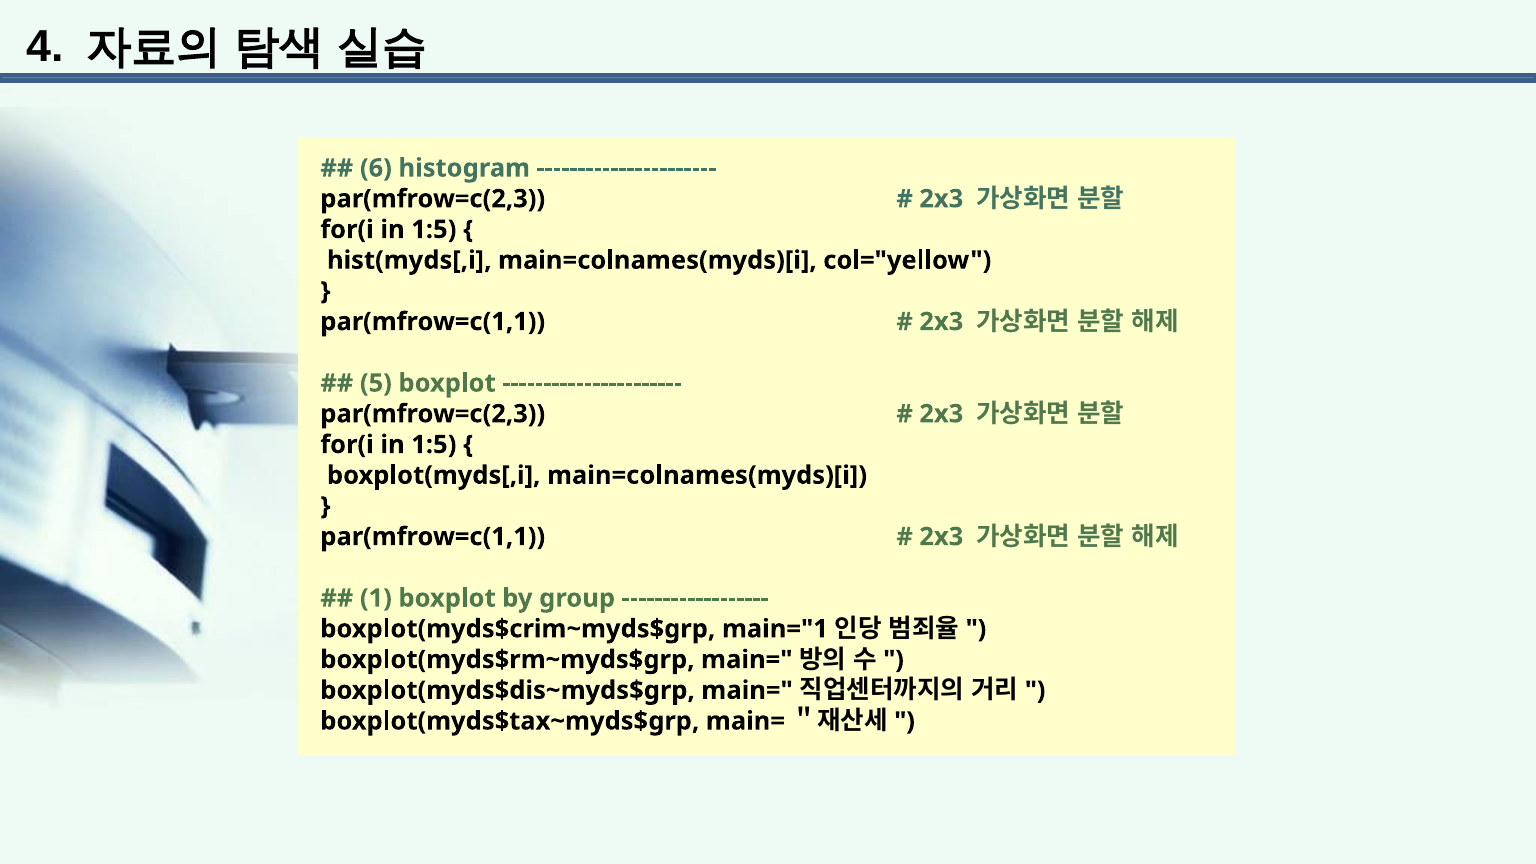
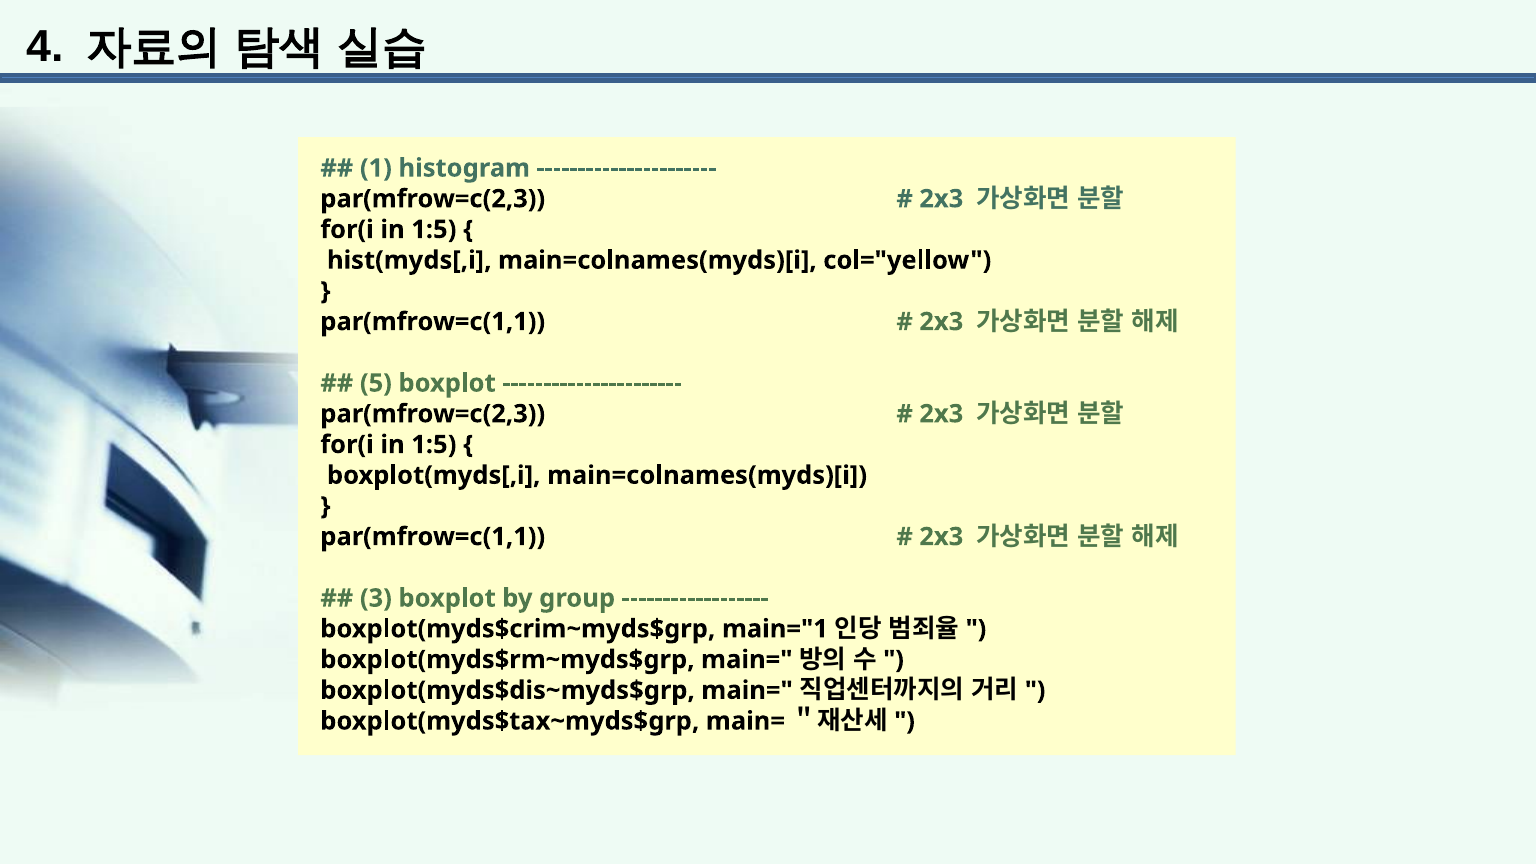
6: 6 -> 1
1: 1 -> 3
